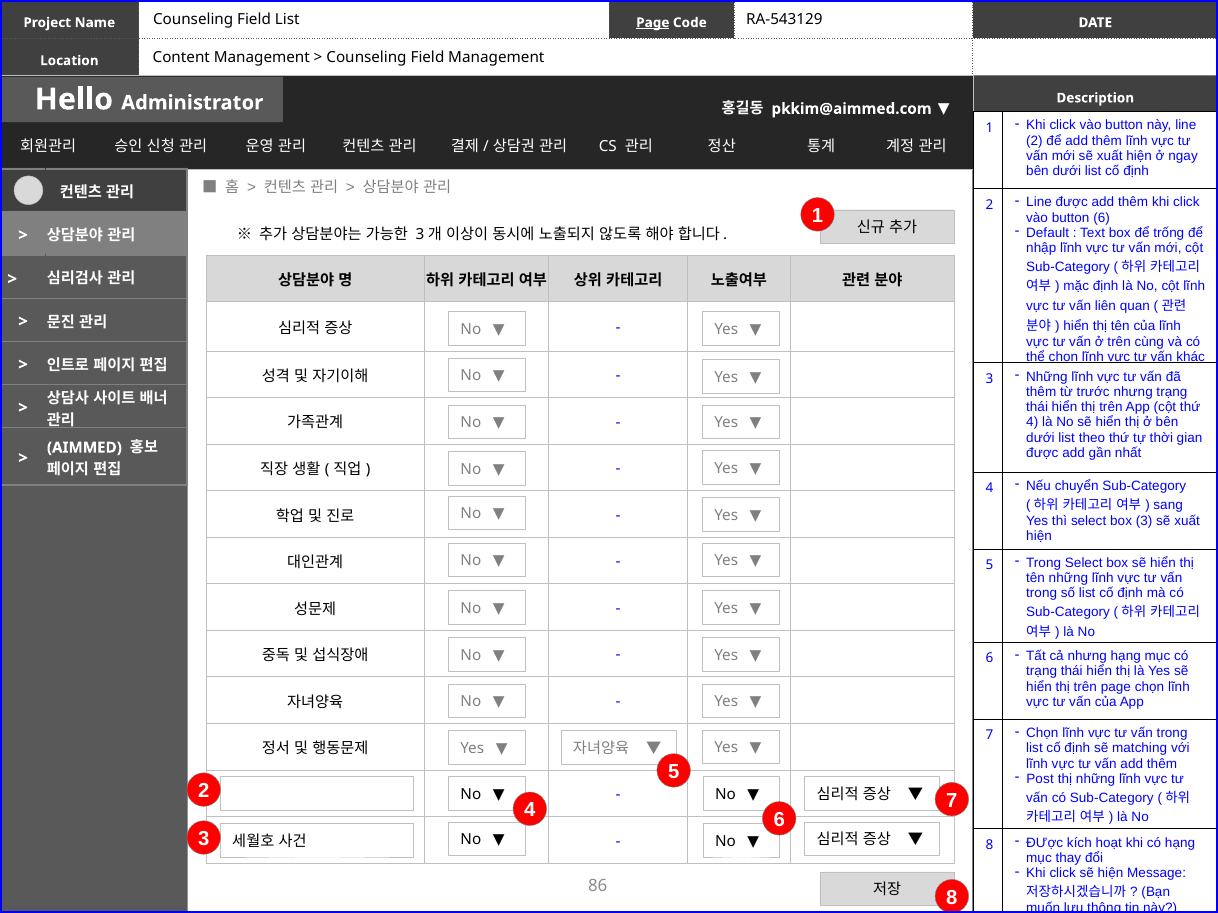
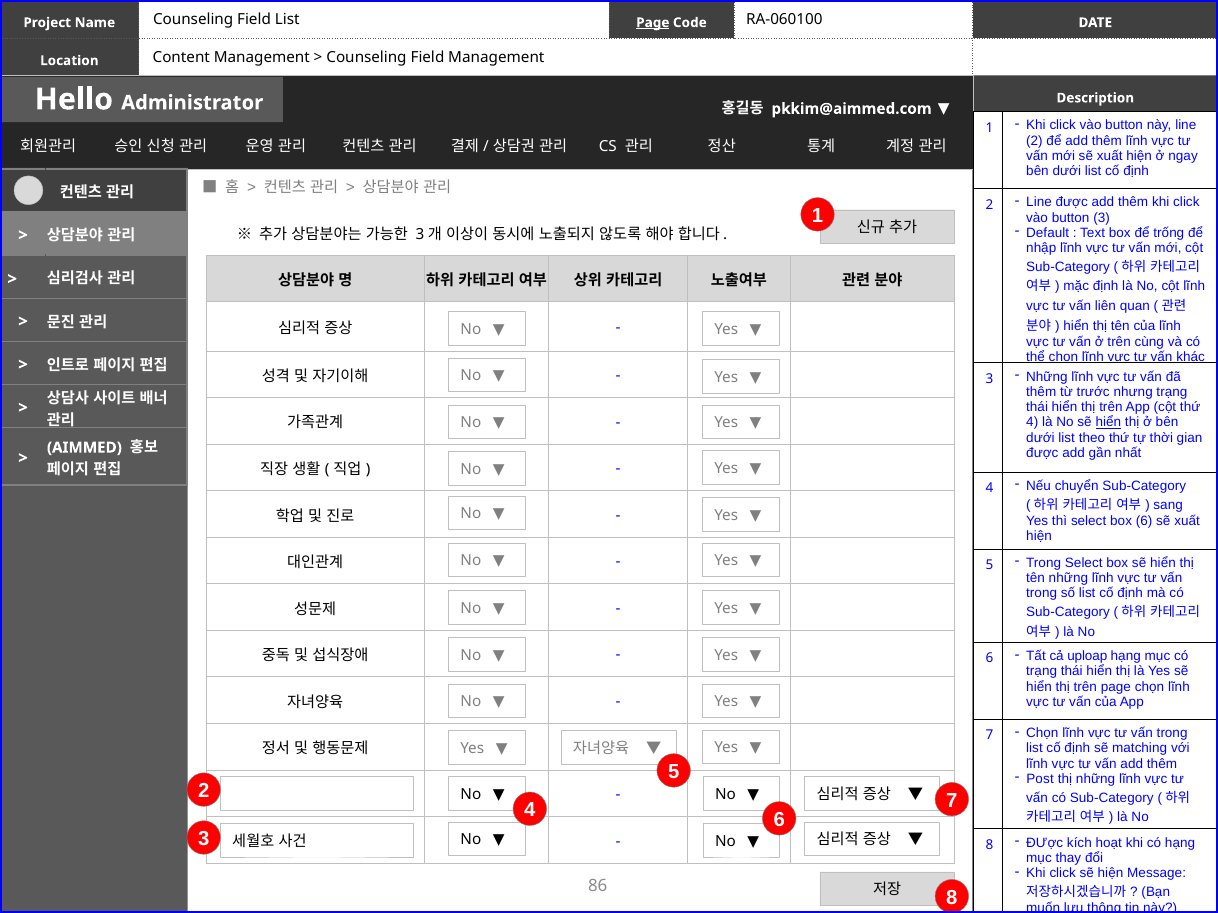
RA-543129: RA-543129 -> RA-060100
button 6: 6 -> 3
hiển at (1108, 423) underline: none -> present
box 3: 3 -> 6
cả nhưng: nhưng -> uploap
